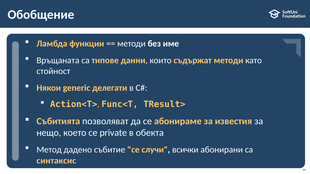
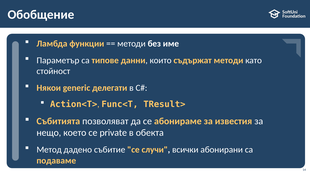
Връщаната: Връщаната -> Параметър
синтаксис: синтаксис -> подаваме
